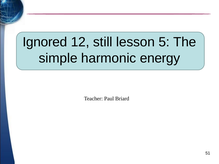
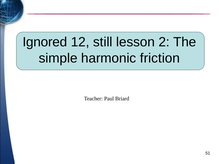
5: 5 -> 2
energy: energy -> friction
